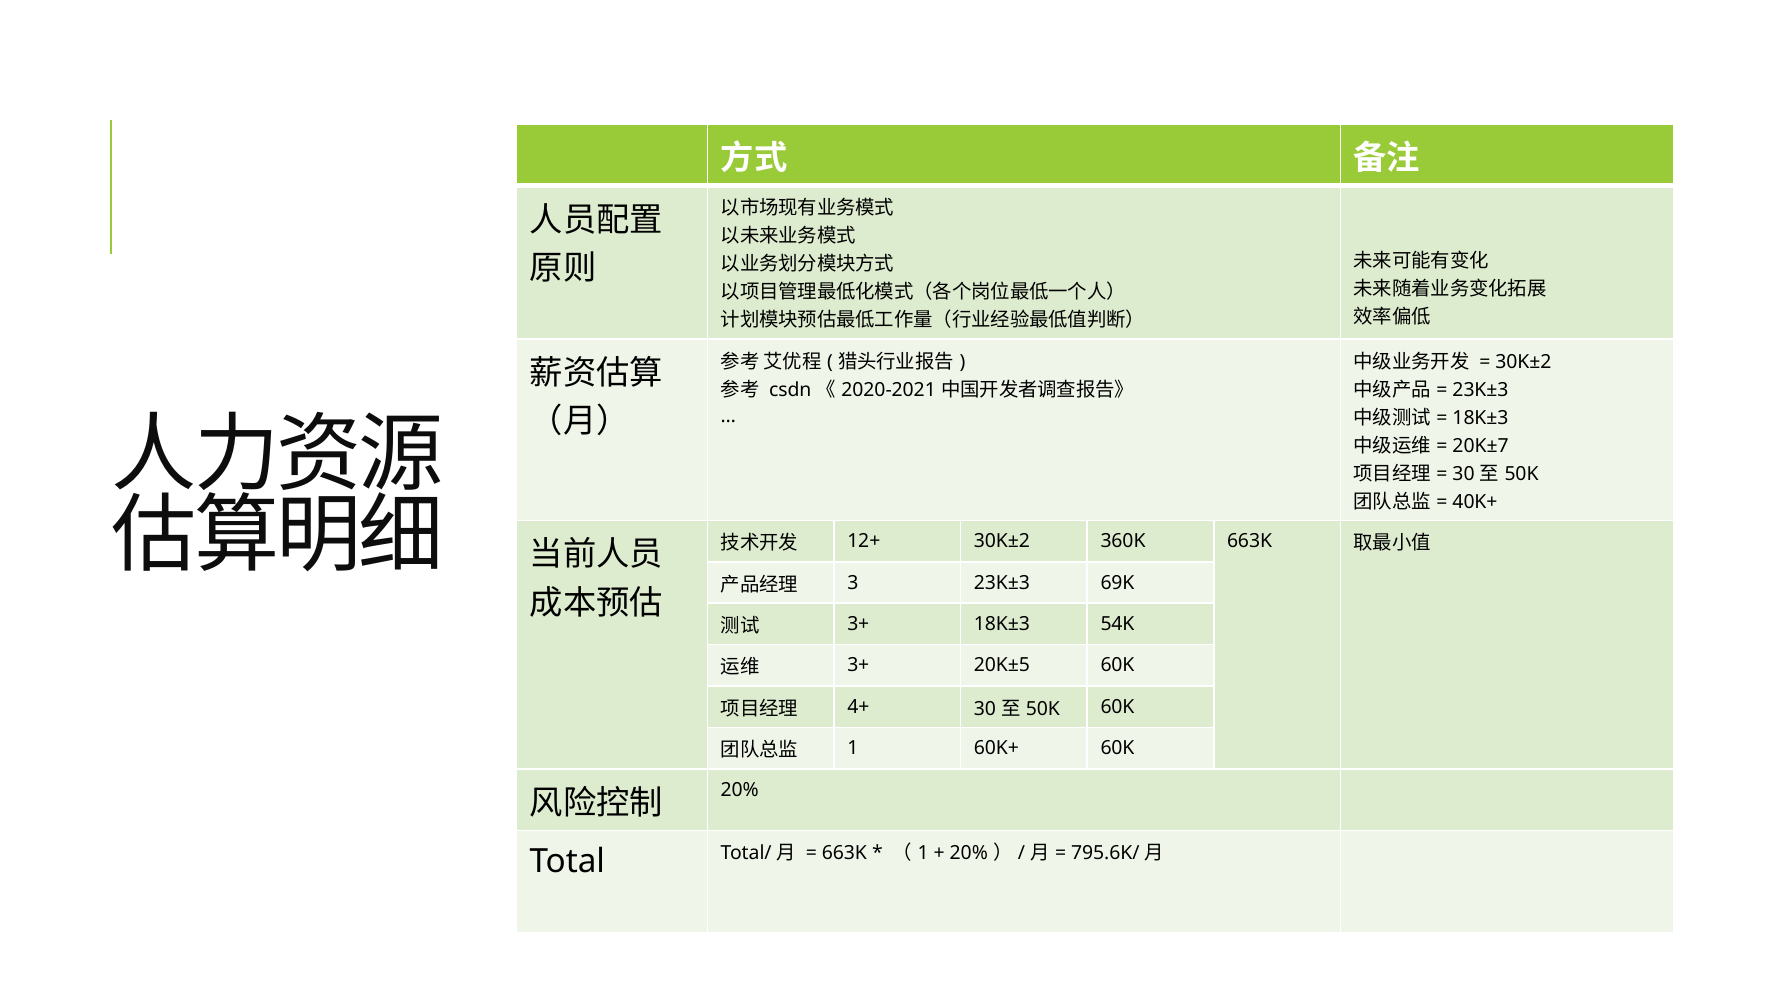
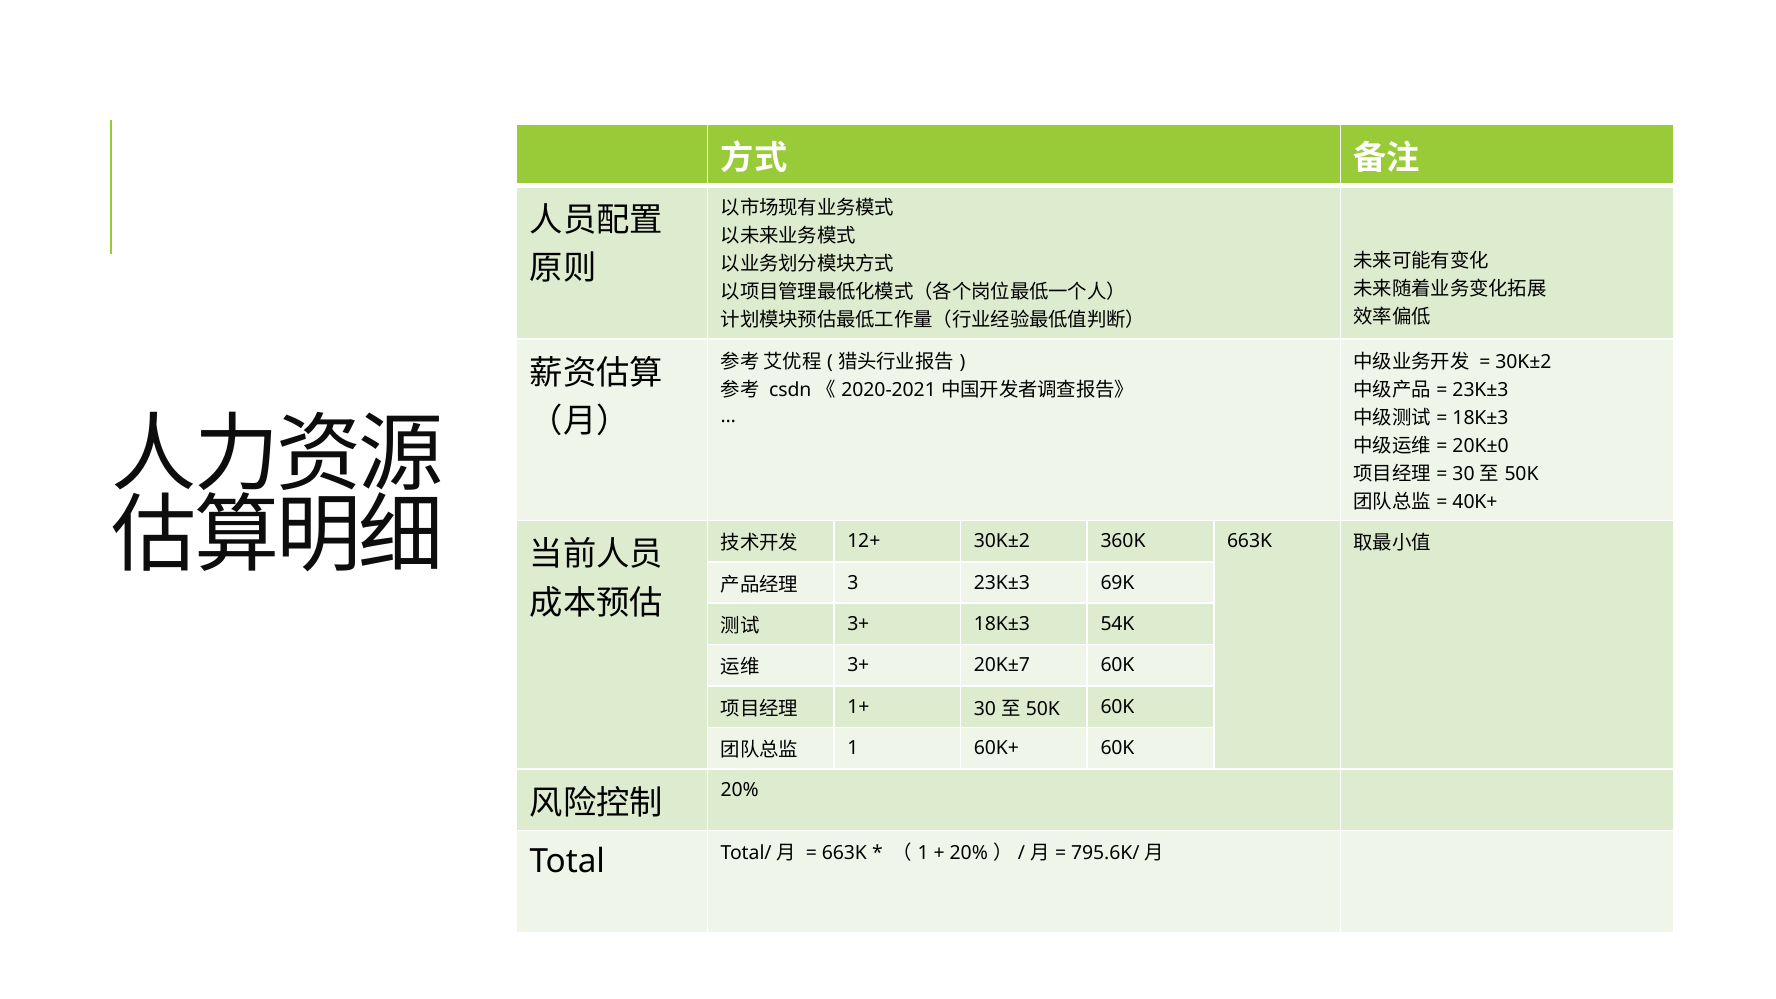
20K±7: 20K±7 -> 20K±0
20K±5: 20K±5 -> 20K±7
4+: 4+ -> 1+
